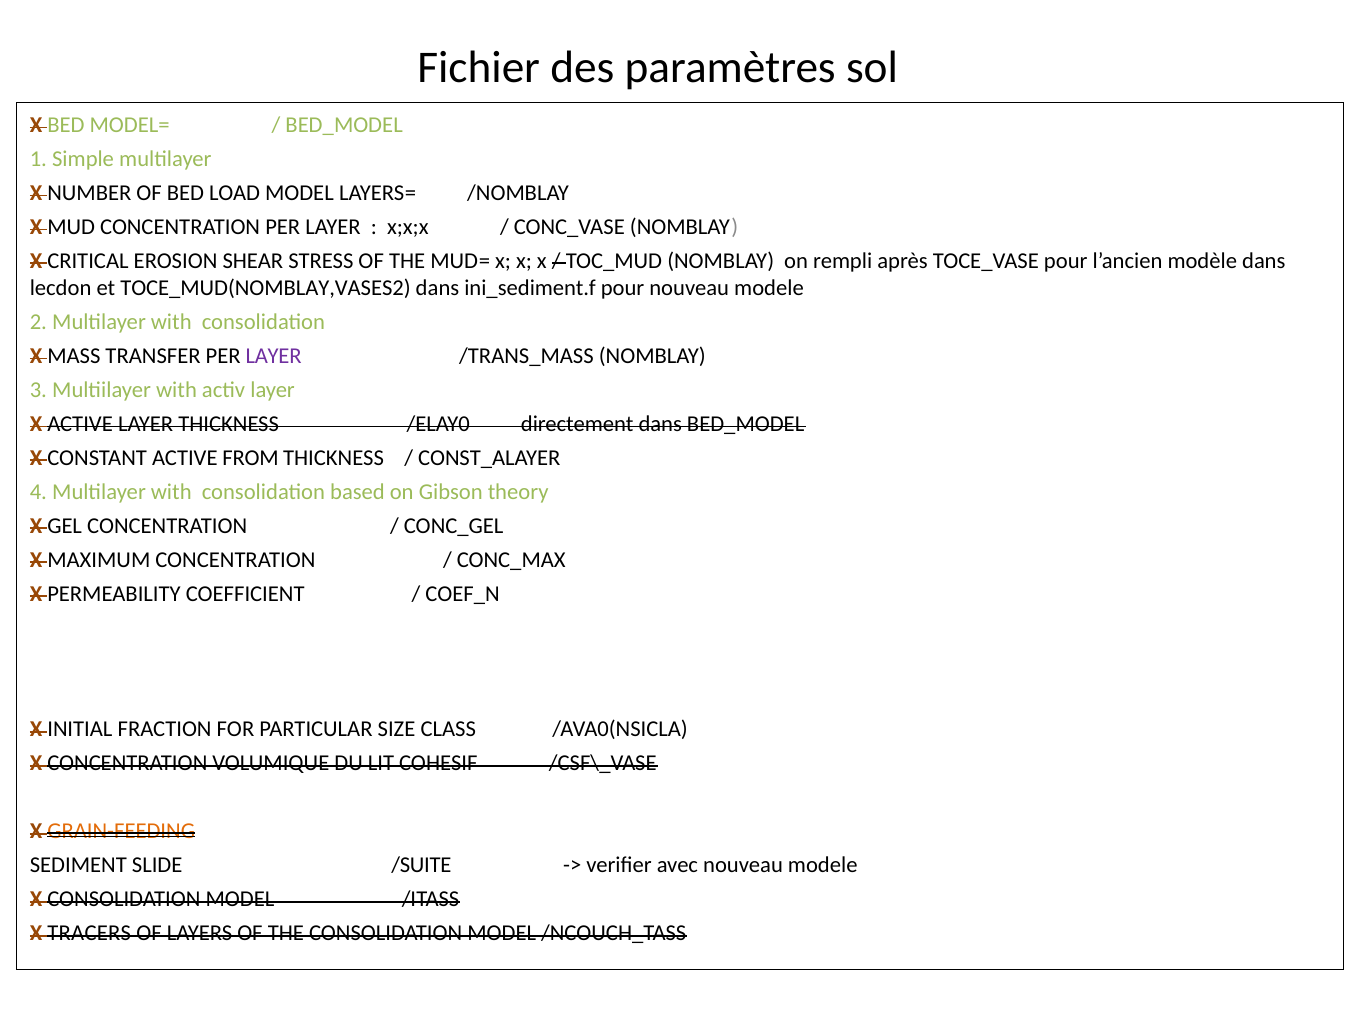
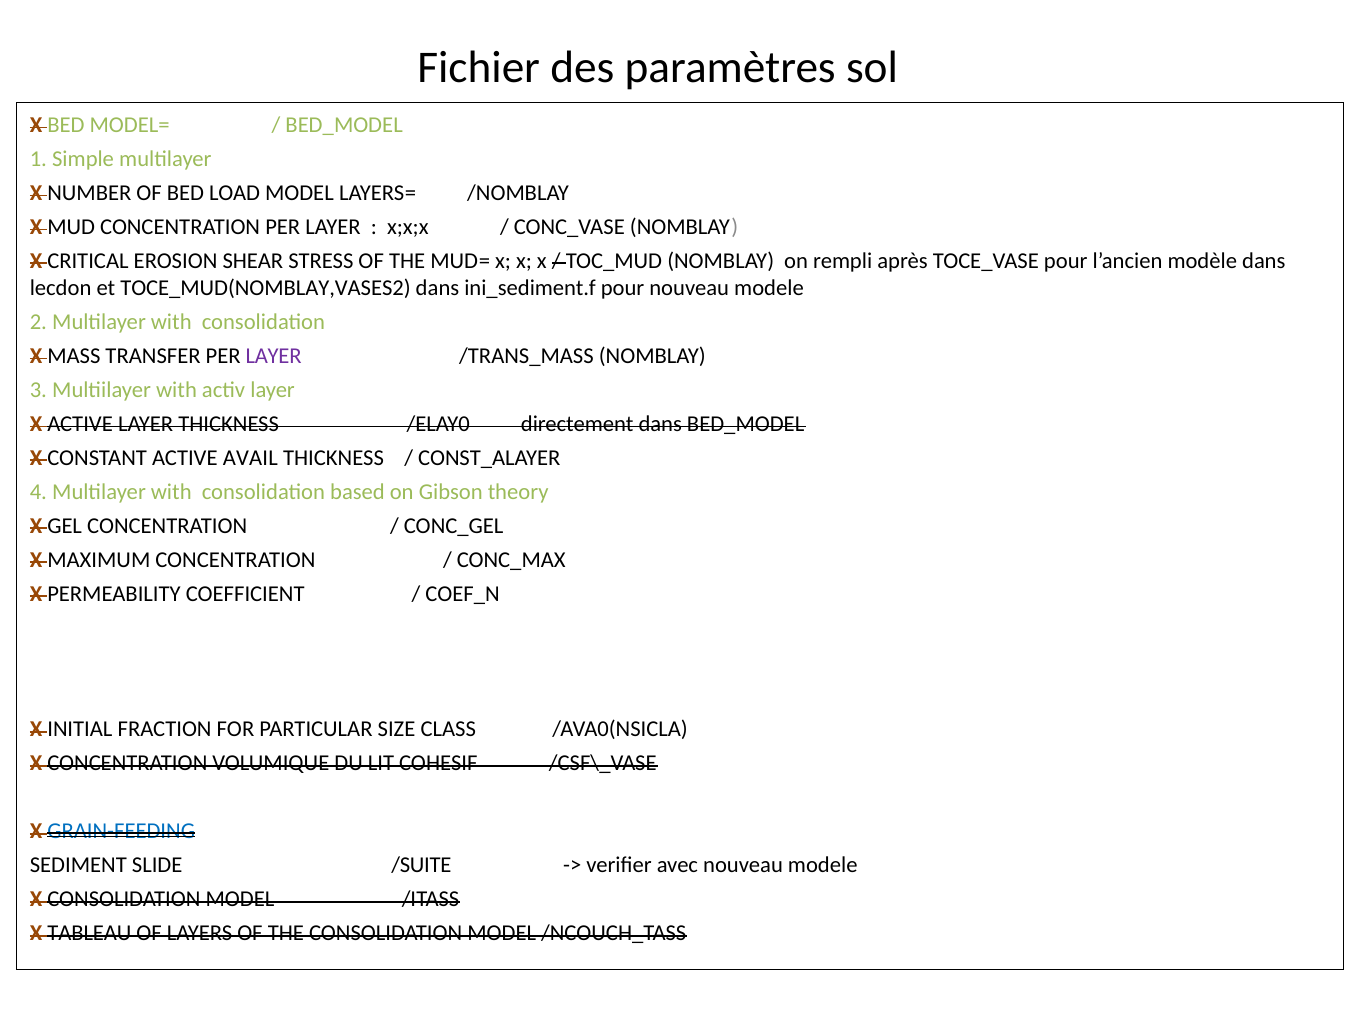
FROM: FROM -> AVAIL
GRAIN-FEEDING colour: orange -> blue
TRACERS: TRACERS -> TABLEAU
